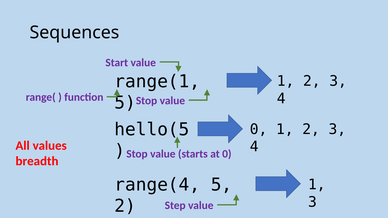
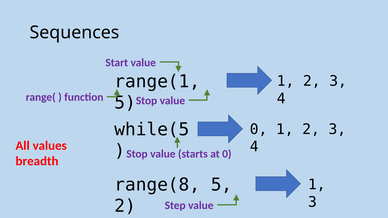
hello(5: hello(5 -> while(5
range(4: range(4 -> range(8
